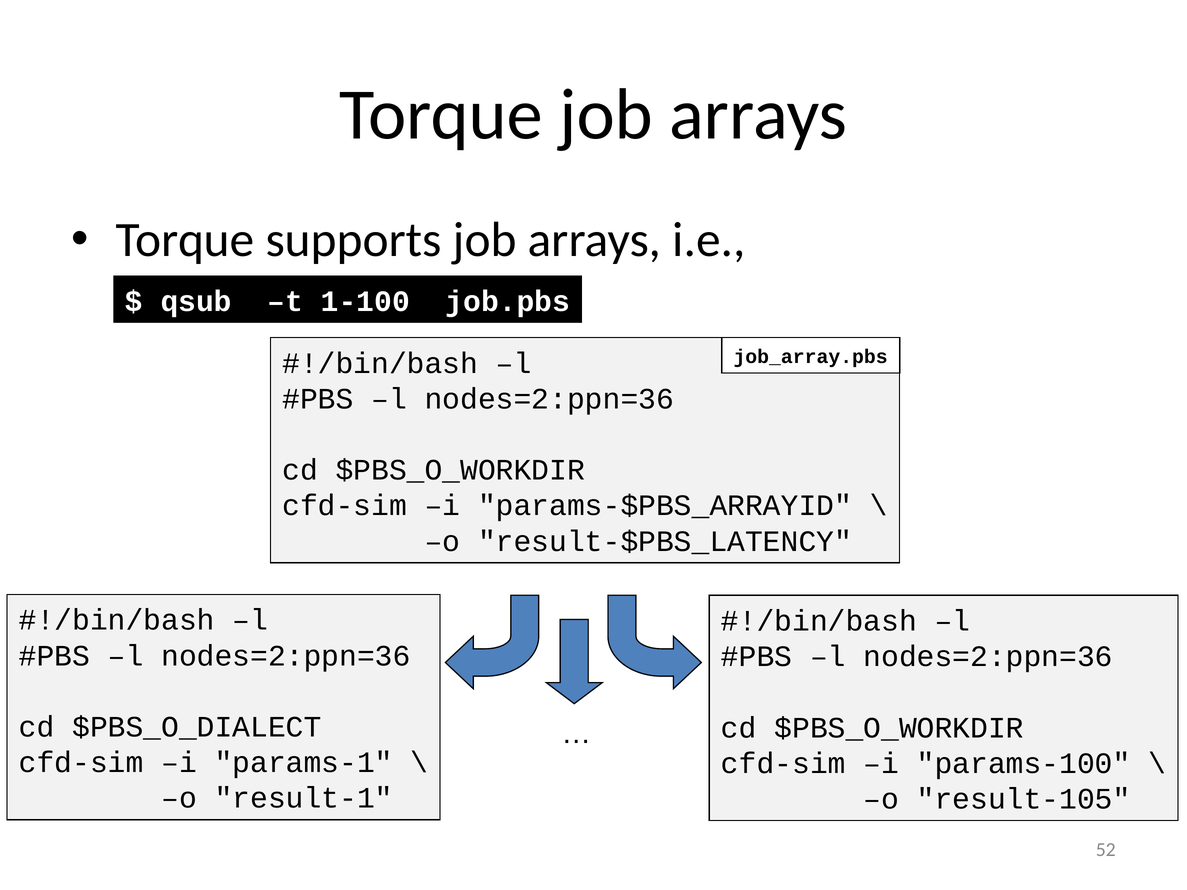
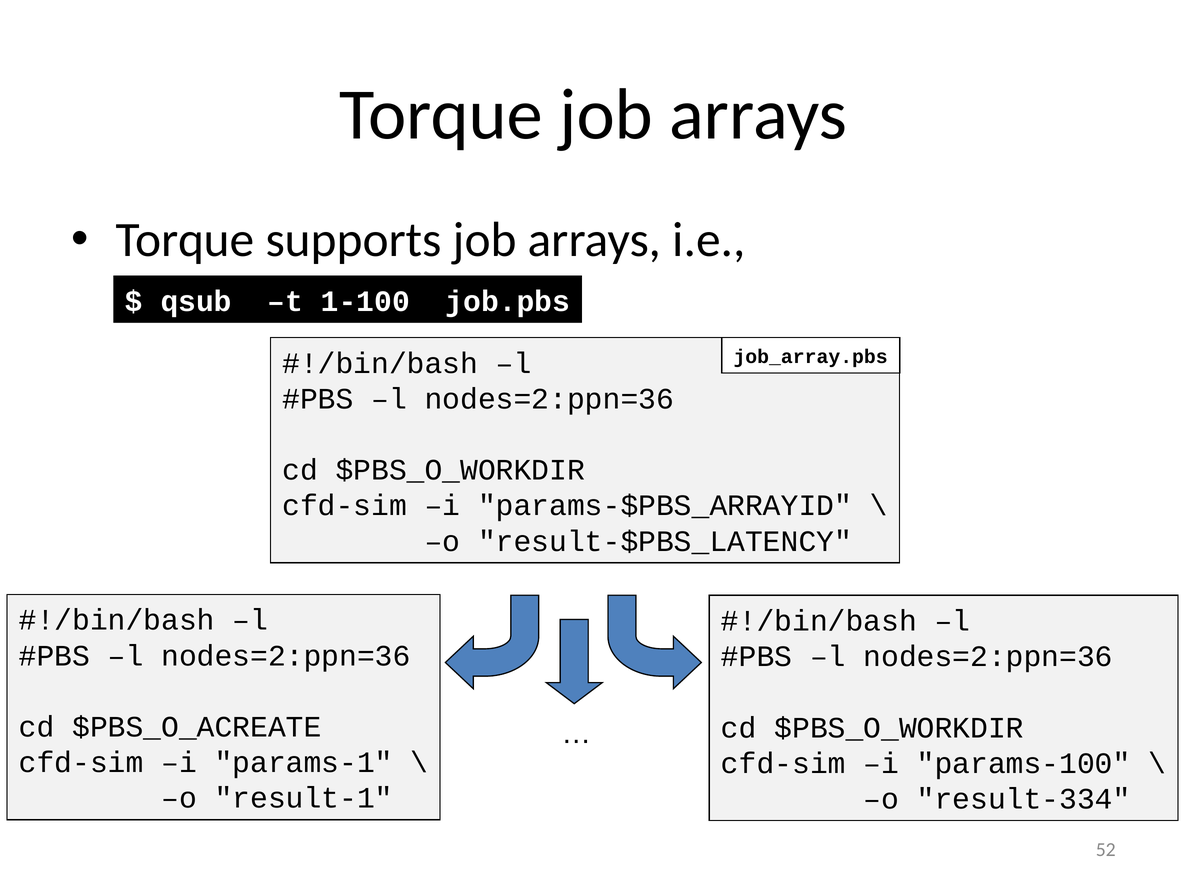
$PBS_O_DIALECT: $PBS_O_DIALECT -> $PBS_O_ACREATE
result-105: result-105 -> result-334
